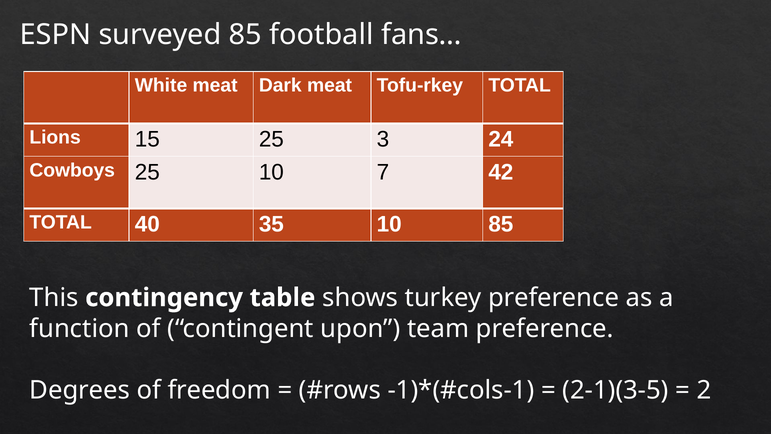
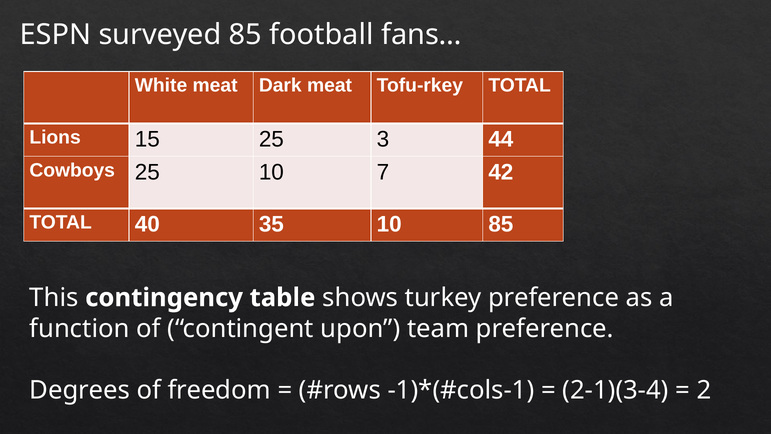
24: 24 -> 44
2-1)(3-5: 2-1)(3-5 -> 2-1)(3-4
